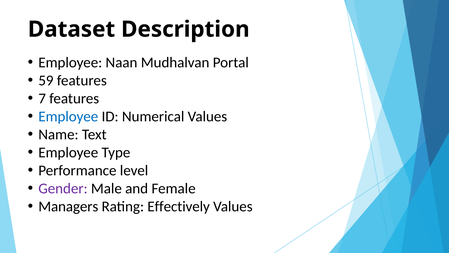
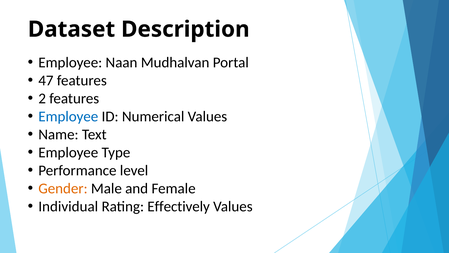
59: 59 -> 47
7: 7 -> 2
Gender colour: purple -> orange
Managers: Managers -> Individual
